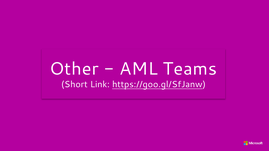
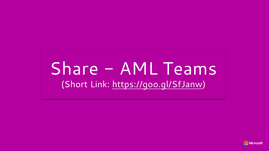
Other: Other -> Share
